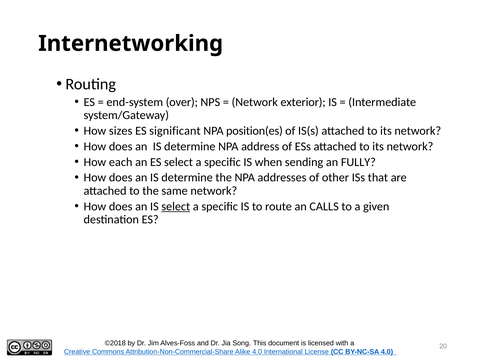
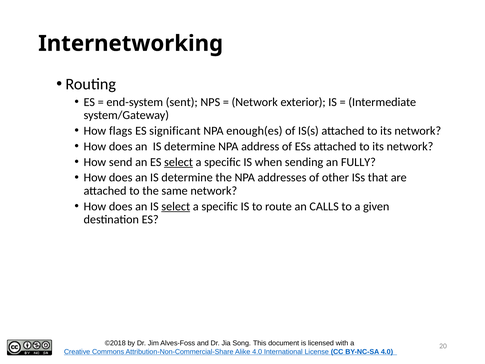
over: over -> sent
sizes: sizes -> flags
position(es: position(es -> enough(es
each: each -> send
select at (179, 162) underline: none -> present
